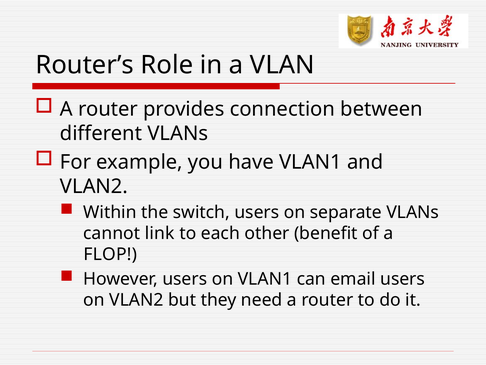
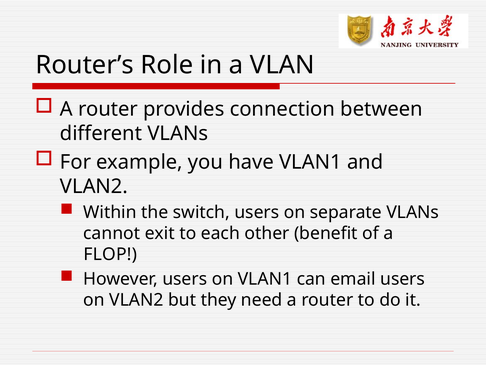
link: link -> exit
